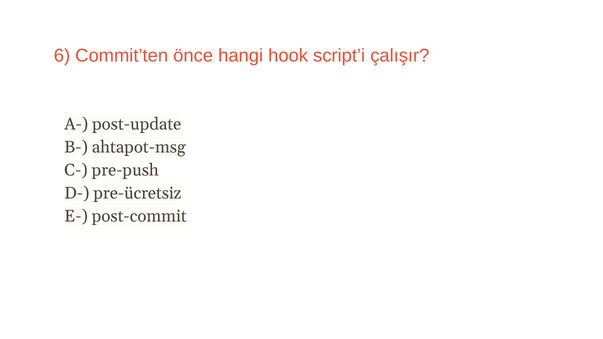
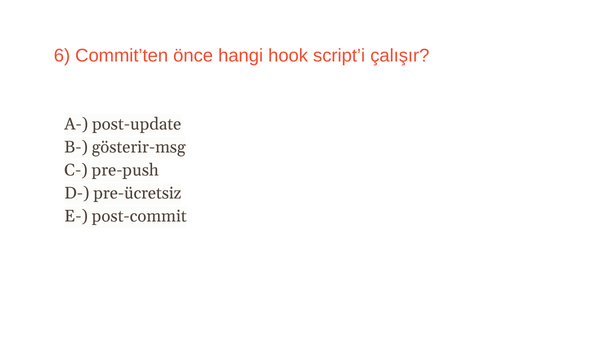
ahtapot-msg: ahtapot-msg -> gösterir-msg
